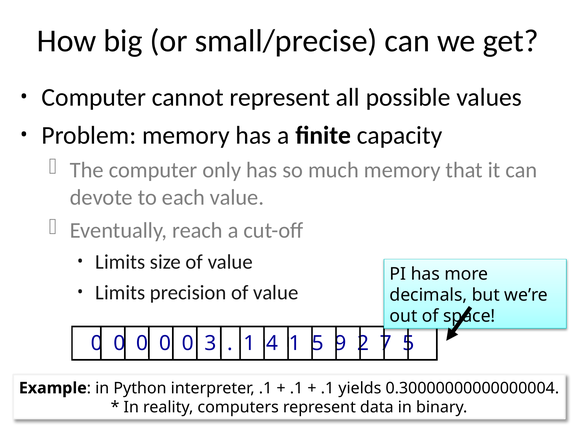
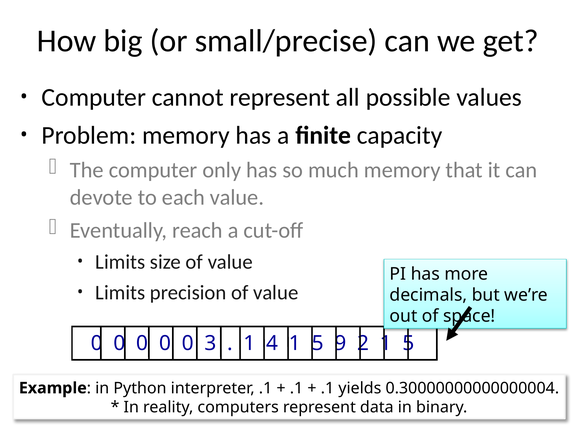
2 7: 7 -> 1
